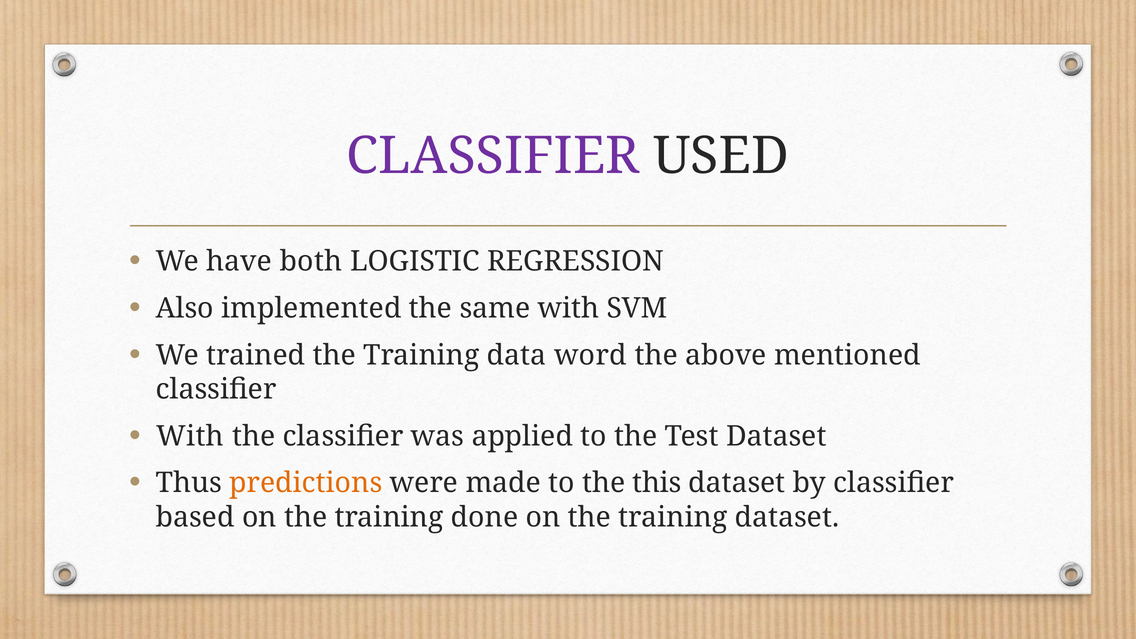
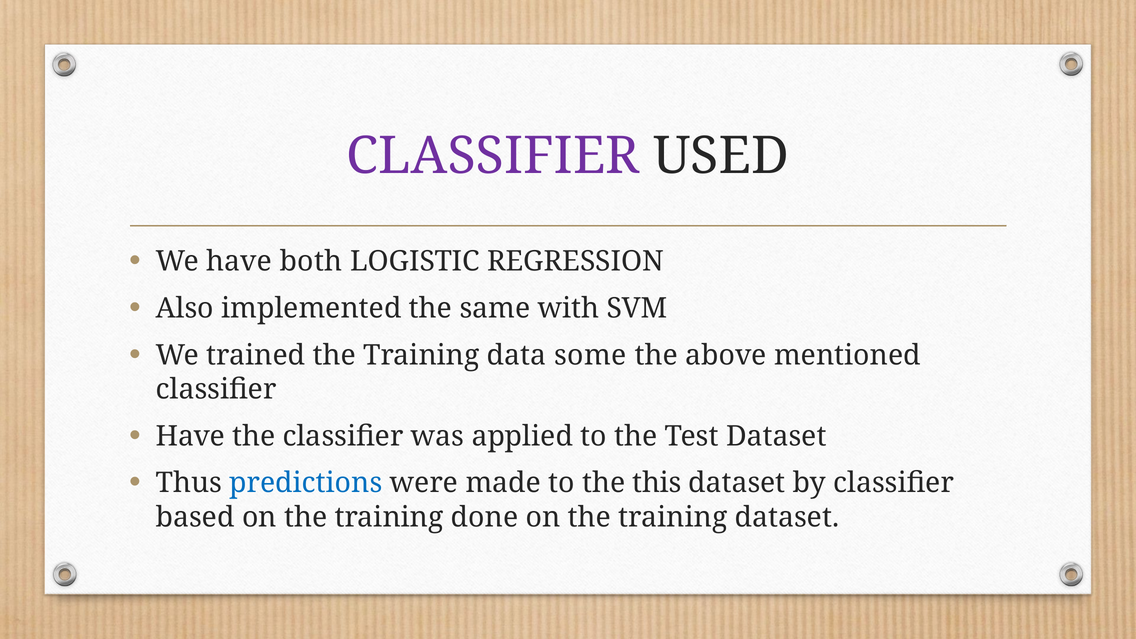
word: word -> some
With at (190, 436): With -> Have
predictions colour: orange -> blue
